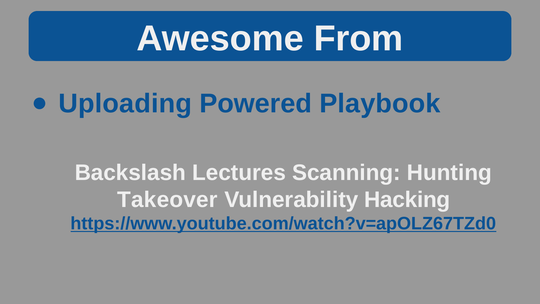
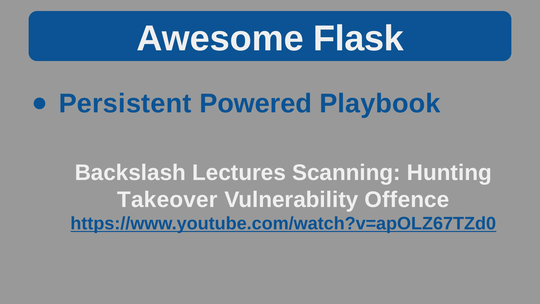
From: From -> Flask
Uploading: Uploading -> Persistent
Hacking: Hacking -> Offence
